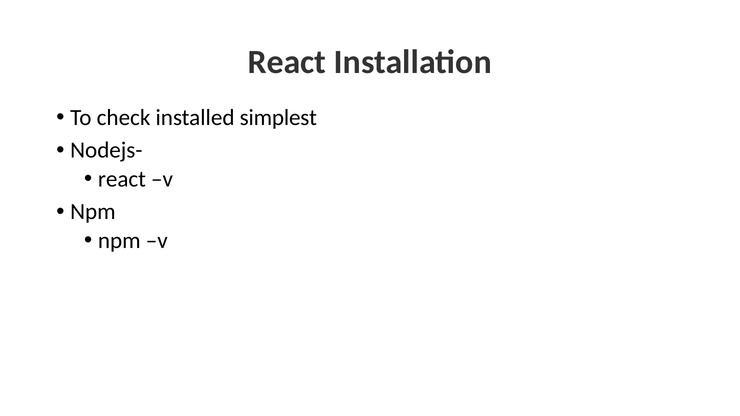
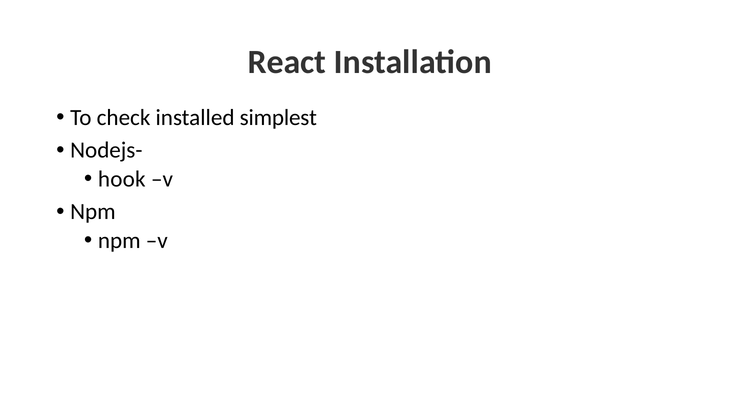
react at (122, 179): react -> hook
